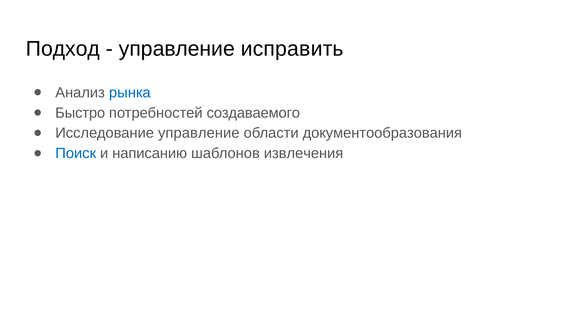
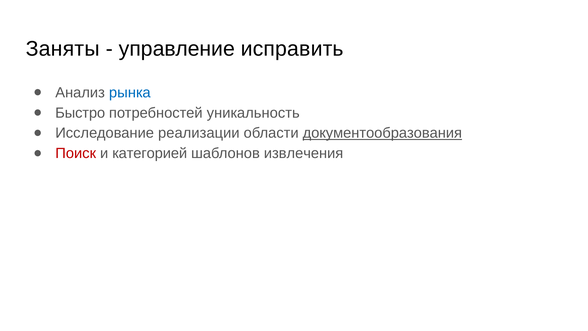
Подход: Подход -> Заняты
создаваемого: создаваемого -> уникальность
Исследование управление: управление -> реализации
документообразования underline: none -> present
Поиск colour: blue -> red
написанию: написанию -> категорией
